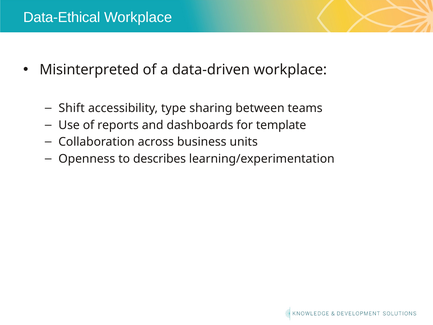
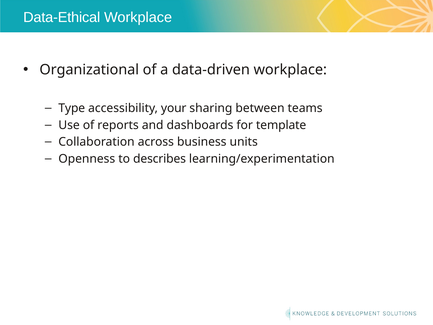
Misinterpreted: Misinterpreted -> Organizational
Shift: Shift -> Type
type: type -> your
